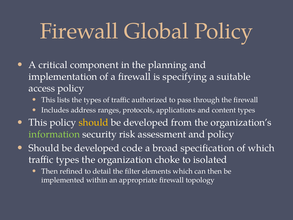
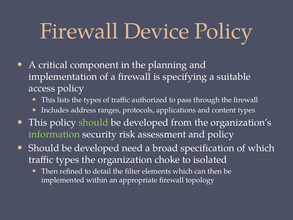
Global: Global -> Device
should at (94, 122) colour: yellow -> light green
code: code -> need
